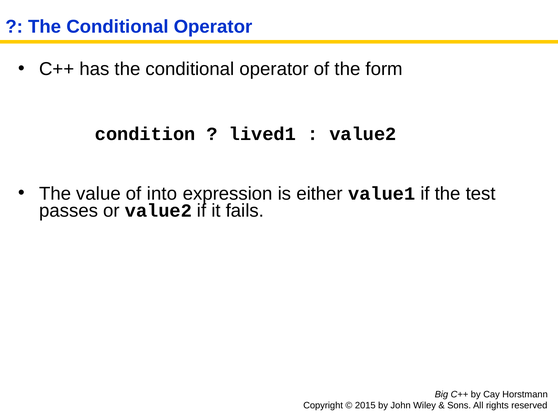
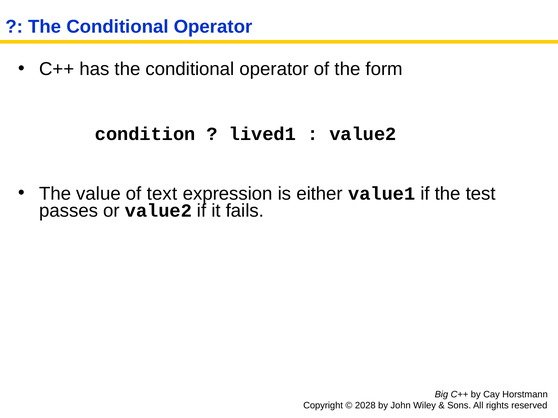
into: into -> text
2015: 2015 -> 2028
